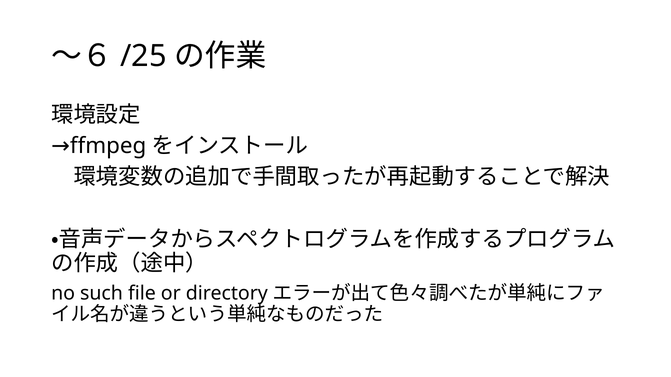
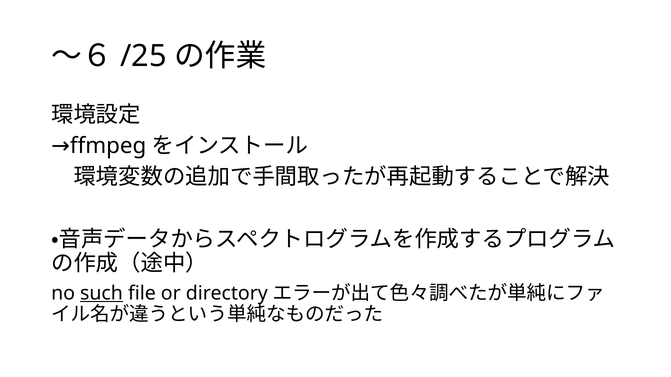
such underline: none -> present
